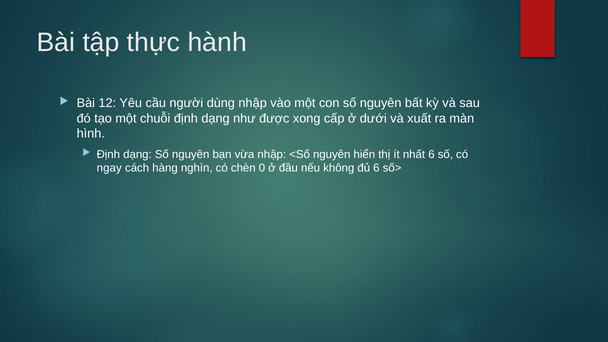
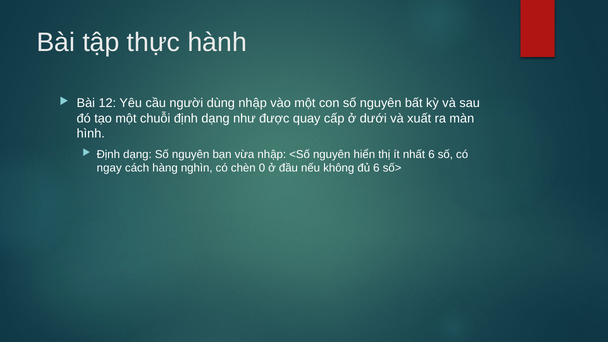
xong: xong -> quay
